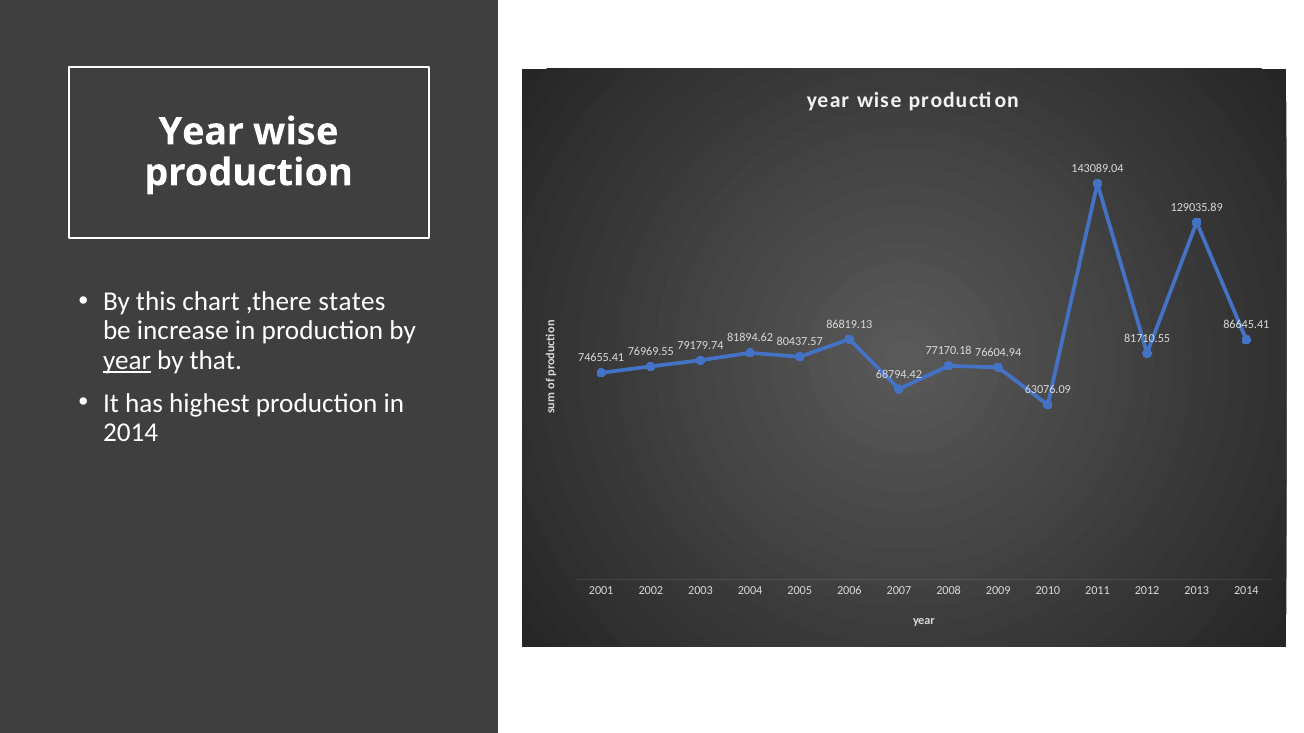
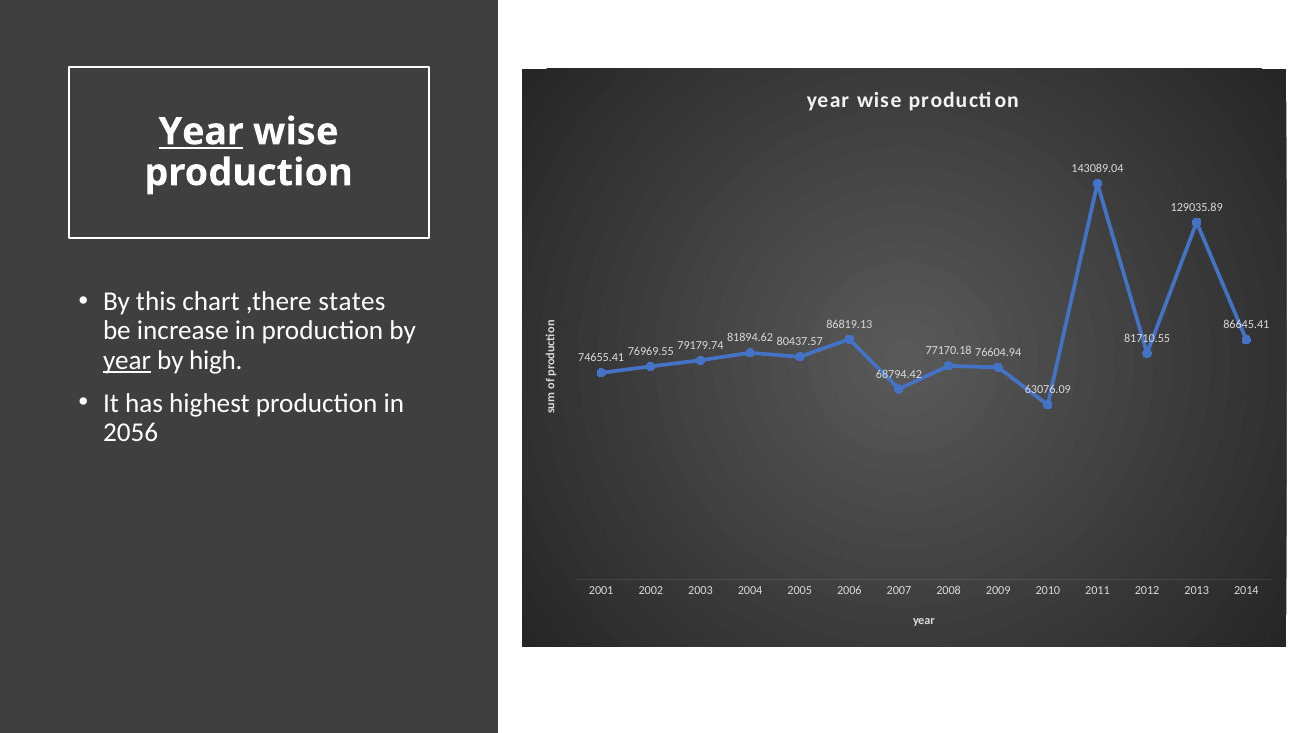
Year at (201, 132) underline: none -> present
that: that -> high
2014 at (131, 433): 2014 -> 2056
